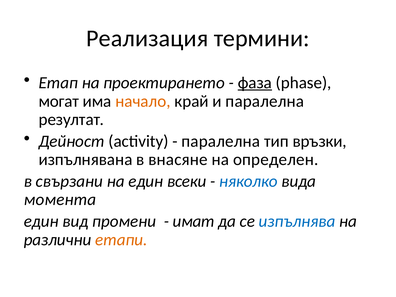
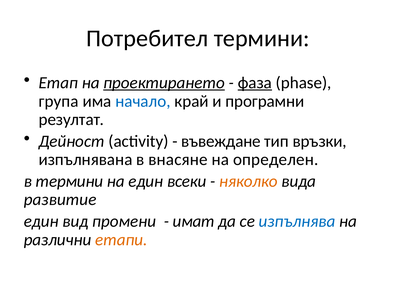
Реализация: Реализация -> Потребител
проектирането underline: none -> present
могат: могат -> група
начало colour: orange -> blue
и паралелна: паралелна -> програмни
паралелна at (221, 141): паралелна -> въвеждане
в свързани: свързани -> термини
няколко colour: blue -> orange
момента: момента -> развитие
